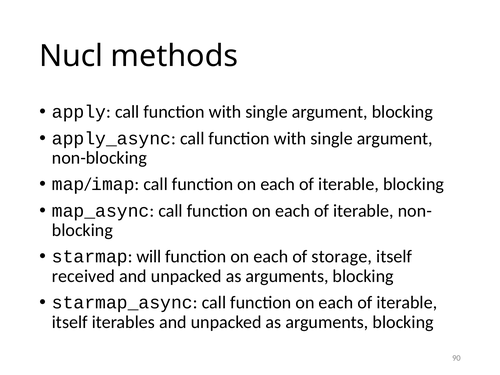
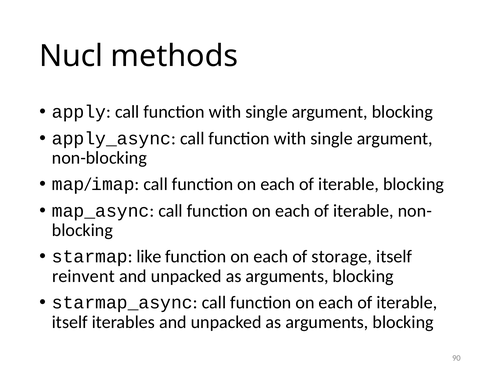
will: will -> like
received: received -> reinvent
